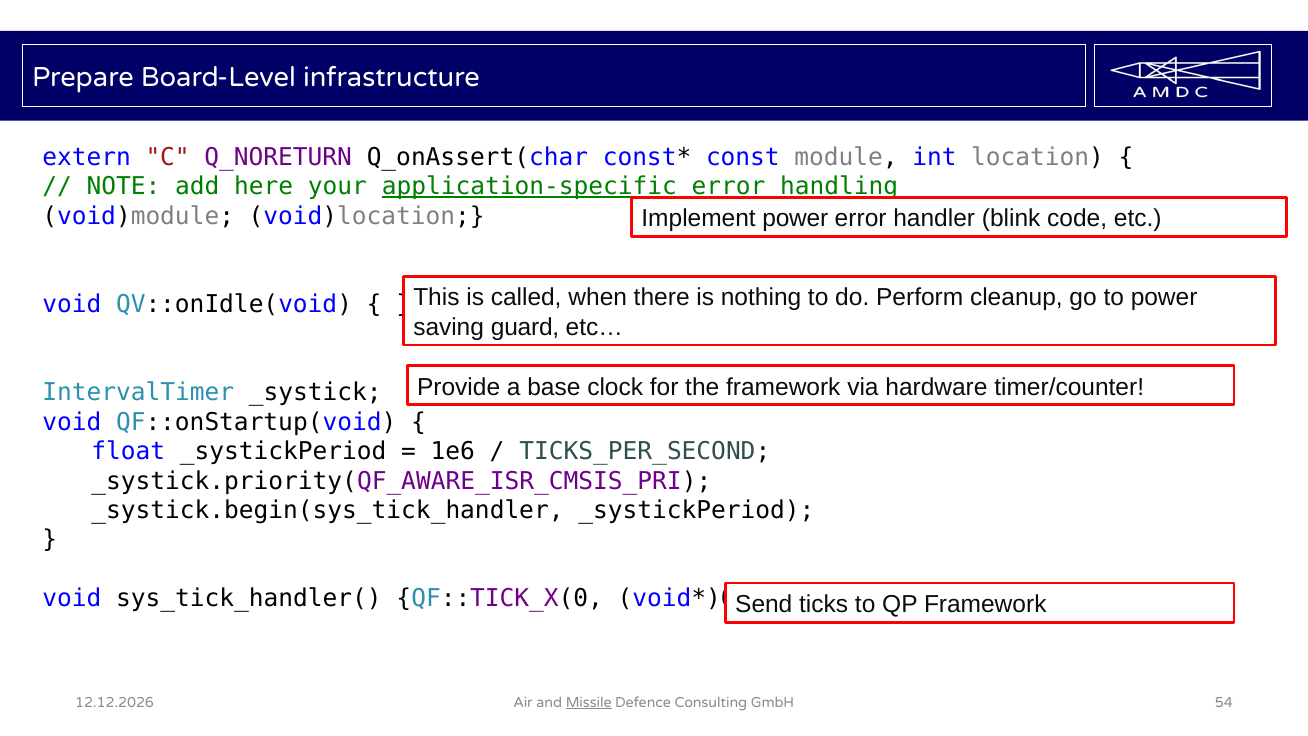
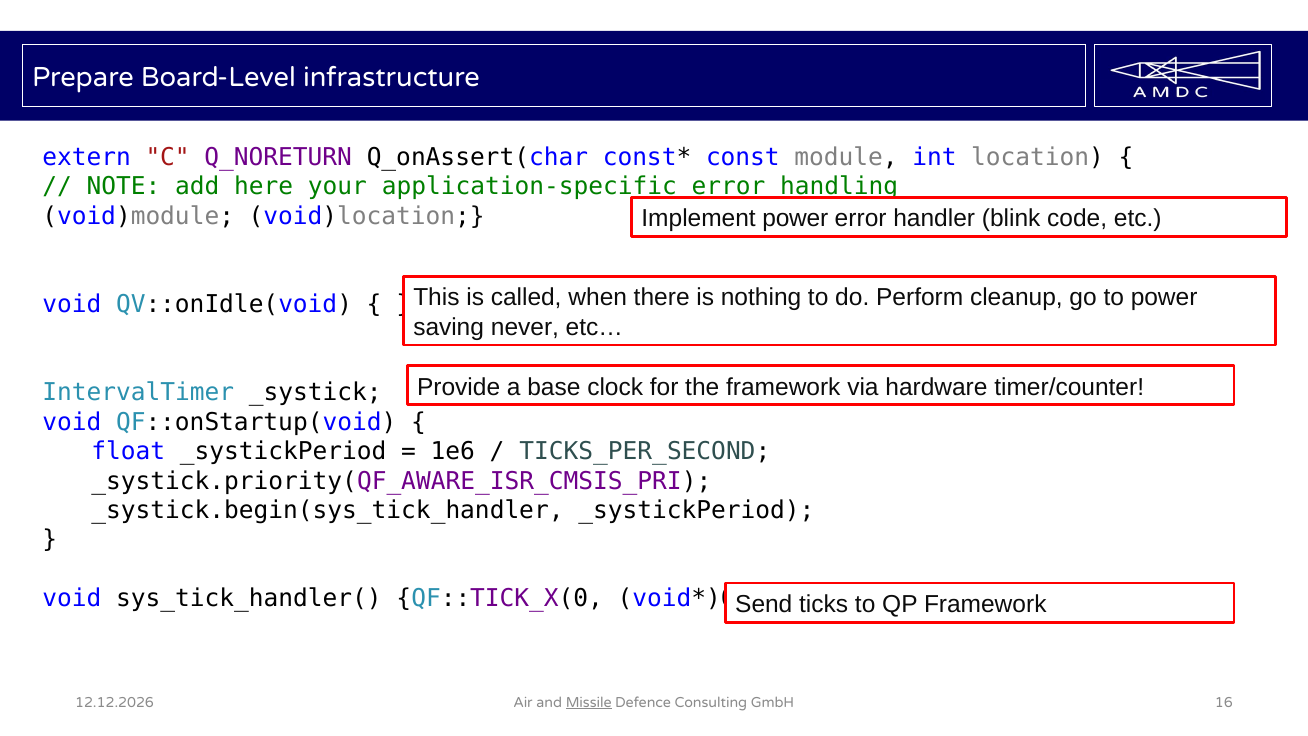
application-specific underline: present -> none
guard: guard -> never
54: 54 -> 16
